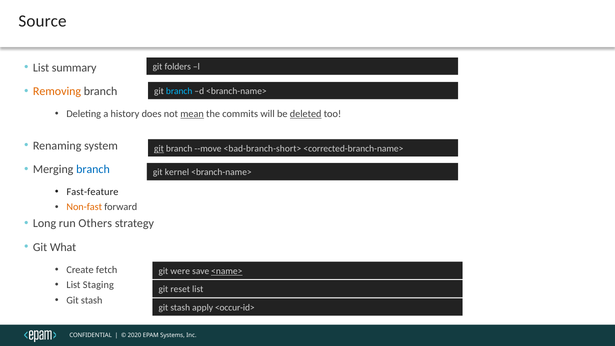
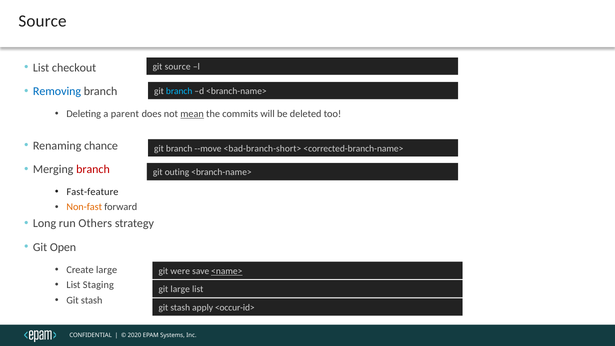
summary: summary -> checkout
git folders: folders -> source
Removing colour: orange -> blue
history: history -> parent
deleted underline: present -> none
system: system -> chance
git at (159, 148) underline: present -> none
branch at (93, 169) colour: blue -> red
kernel: kernel -> outing
What: What -> Open
Create fetch: fetch -> large
git reset: reset -> large
